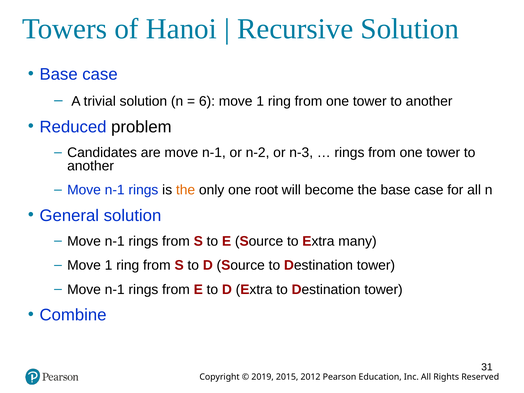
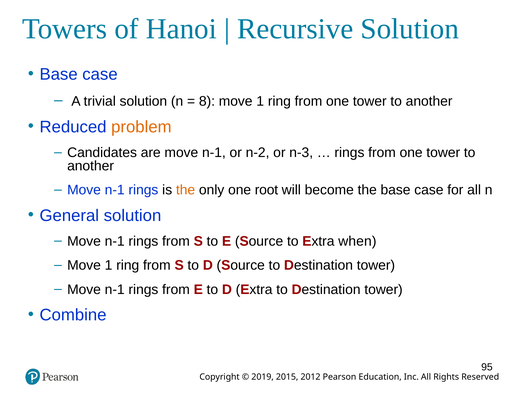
6: 6 -> 8
problem colour: black -> orange
many: many -> when
31: 31 -> 95
